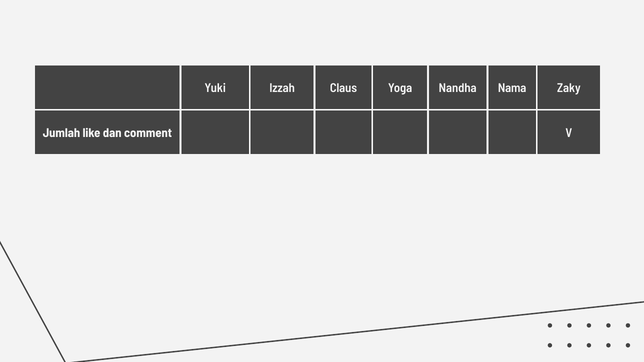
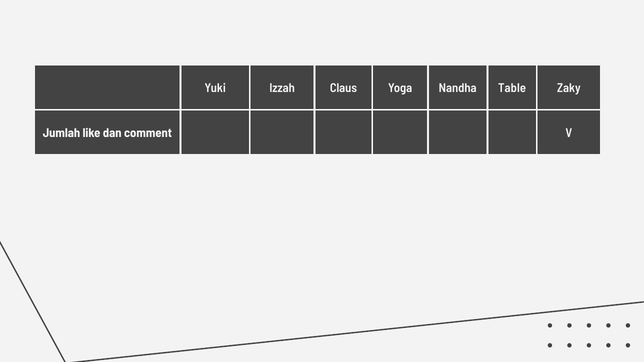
Nama: Nama -> Table
